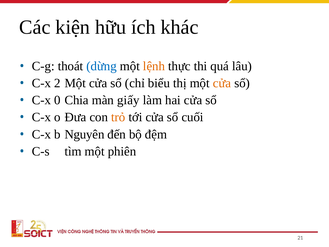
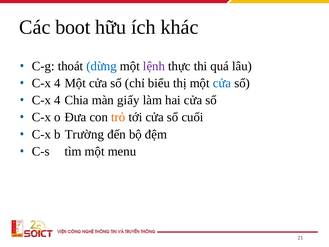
kiện: kiện -> boot
lệnh colour: orange -> purple
2 at (57, 83): 2 -> 4
cửa at (222, 83) colour: orange -> blue
0 at (57, 100): 0 -> 4
Nguyên: Nguyên -> Trường
phiên: phiên -> menu
